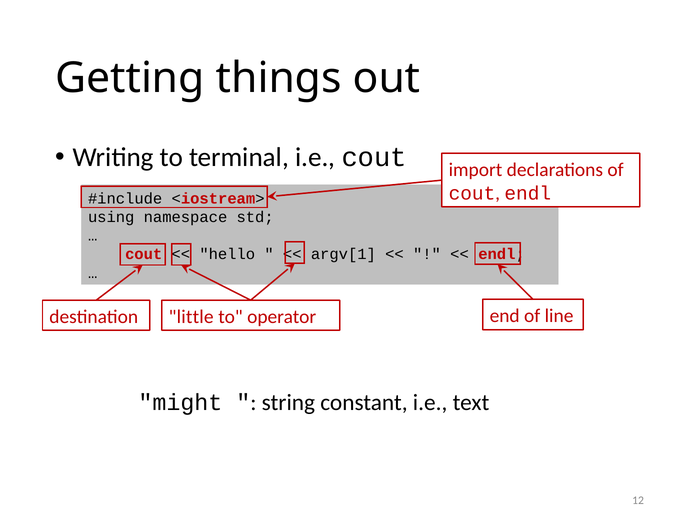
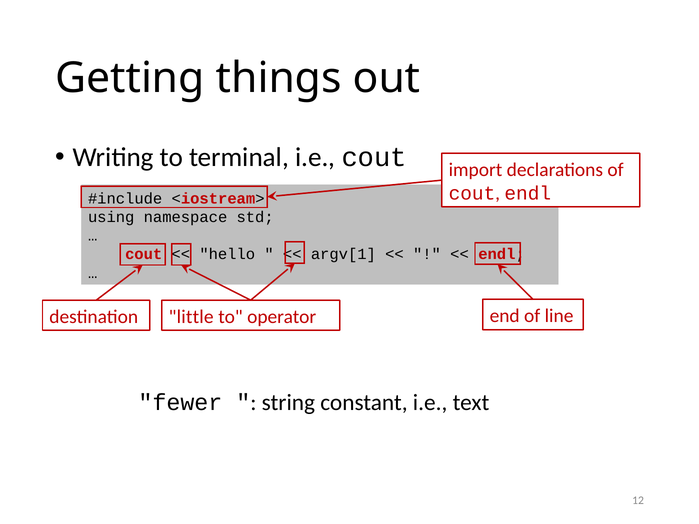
might: might -> fewer
